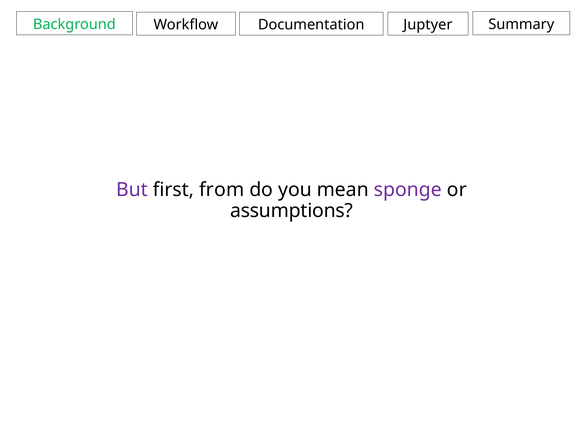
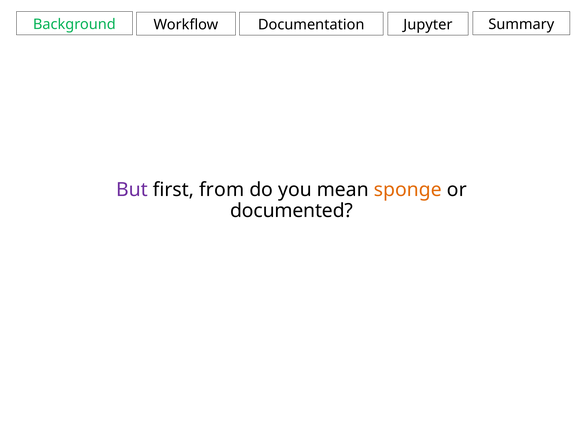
Juptyer: Juptyer -> Jupyter
sponge colour: purple -> orange
assumptions: assumptions -> documented
